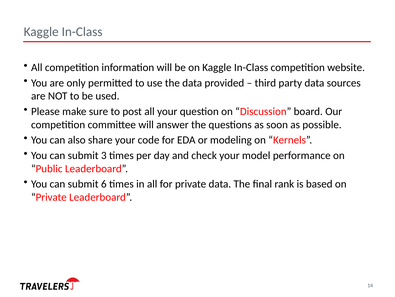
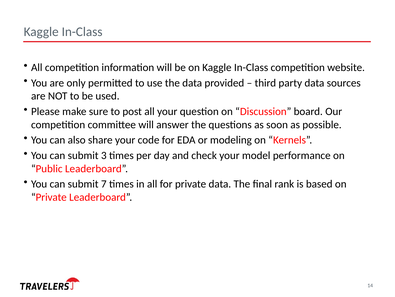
6: 6 -> 7
